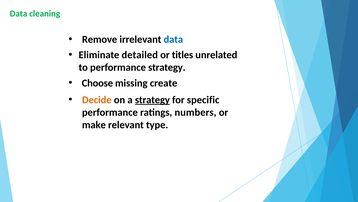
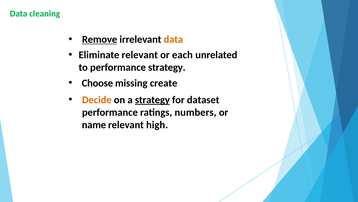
Remove underline: none -> present
data at (173, 39) colour: blue -> orange
Eliminate detailed: detailed -> relevant
titles: titles -> each
specific: specific -> dataset
make: make -> name
type: type -> high
